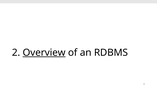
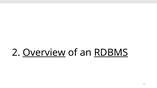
RDBMS underline: none -> present
